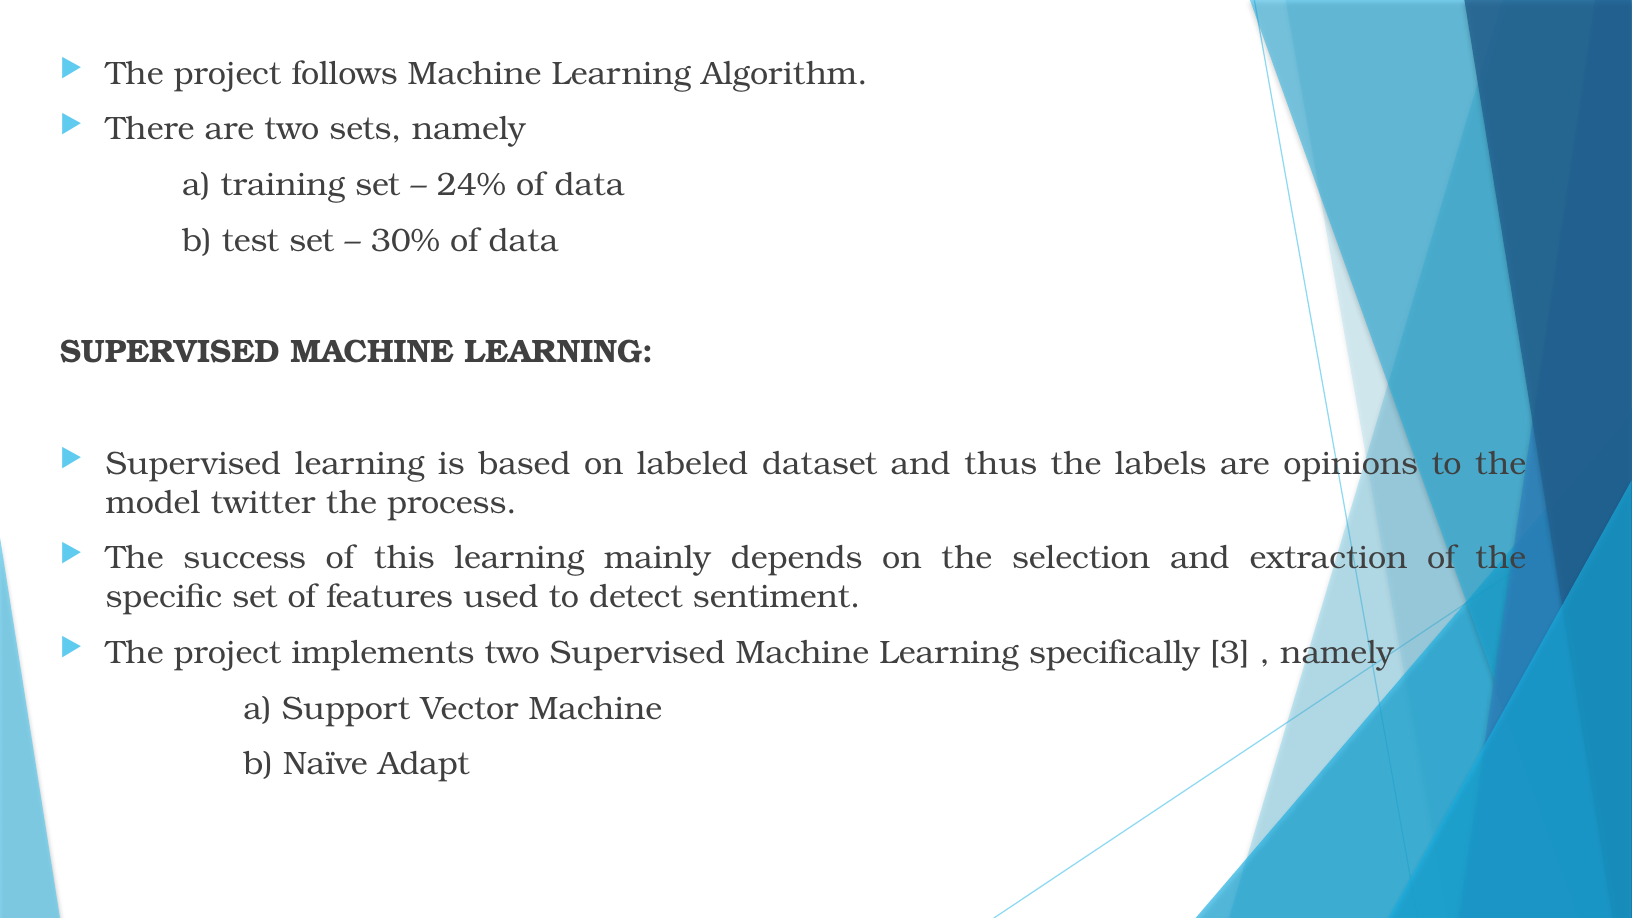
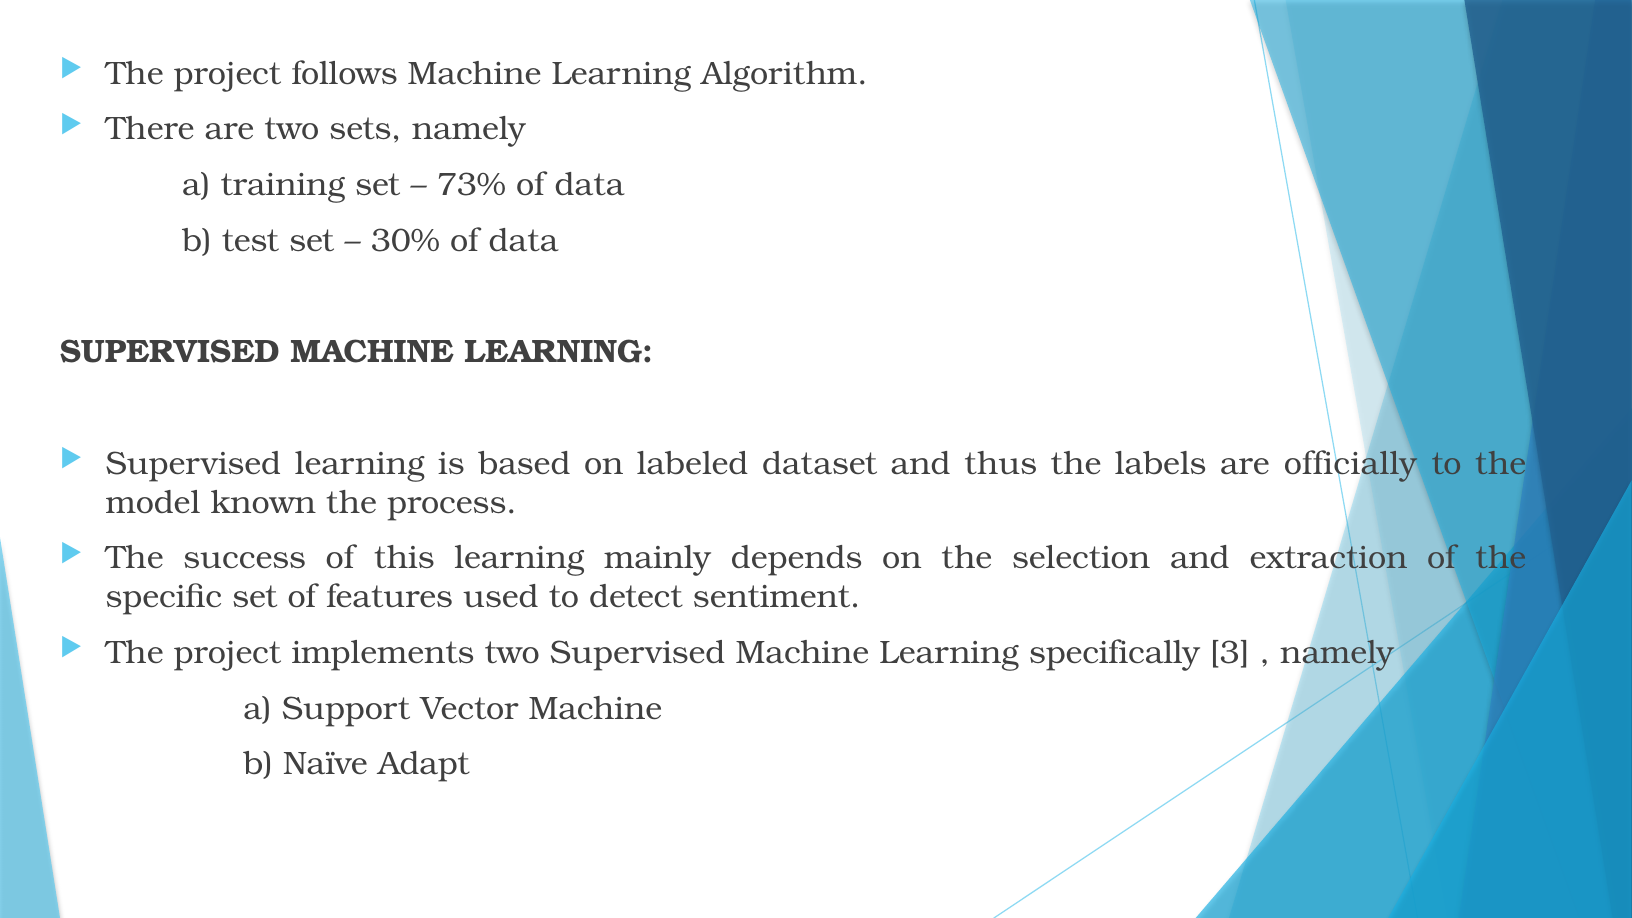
24%: 24% -> 73%
opinions: opinions -> officially
twitter: twitter -> known
